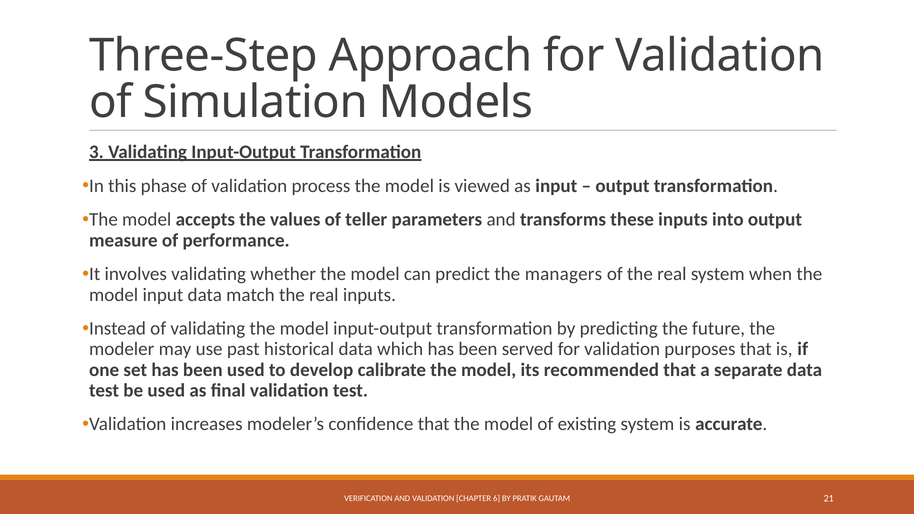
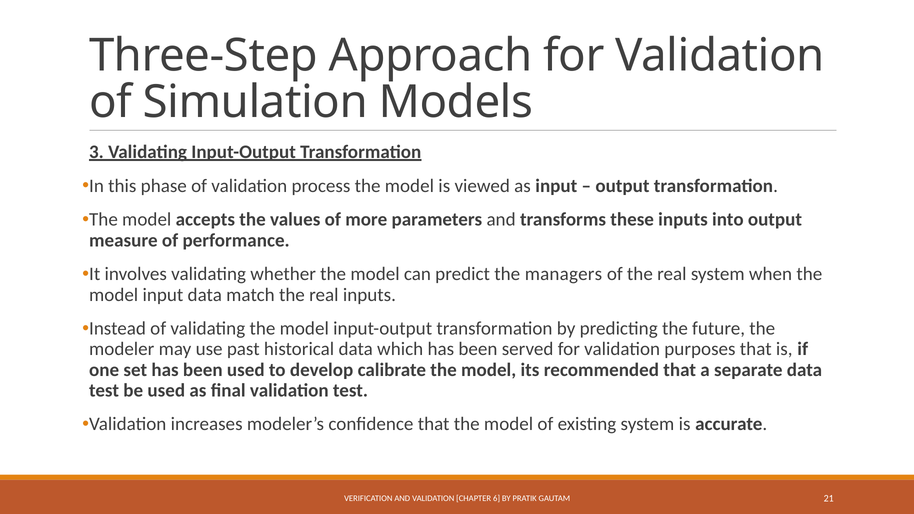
teller: teller -> more
